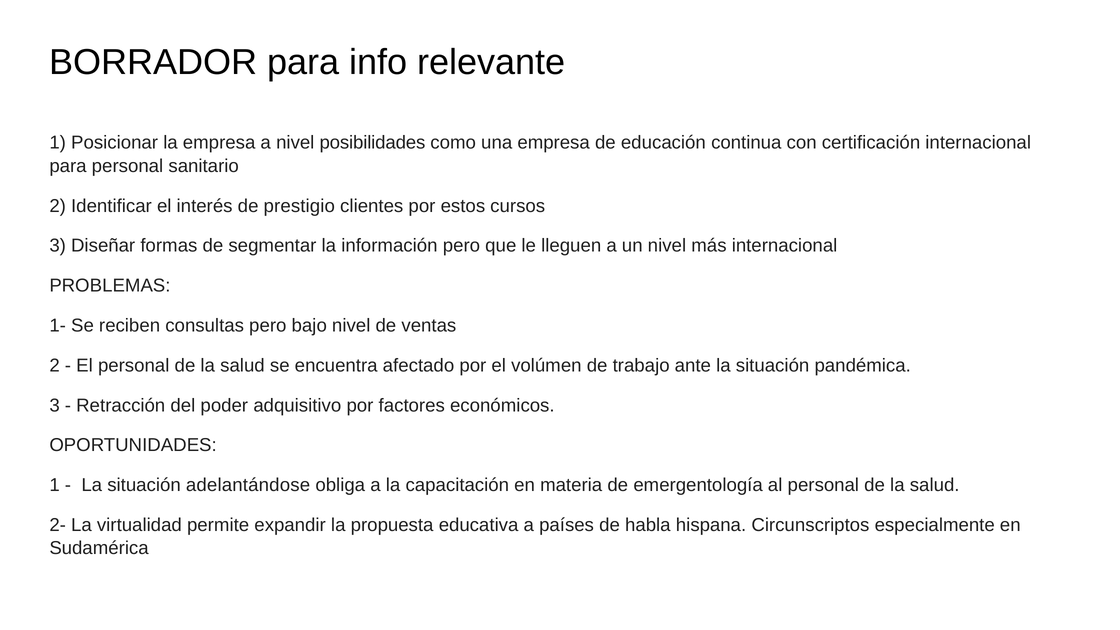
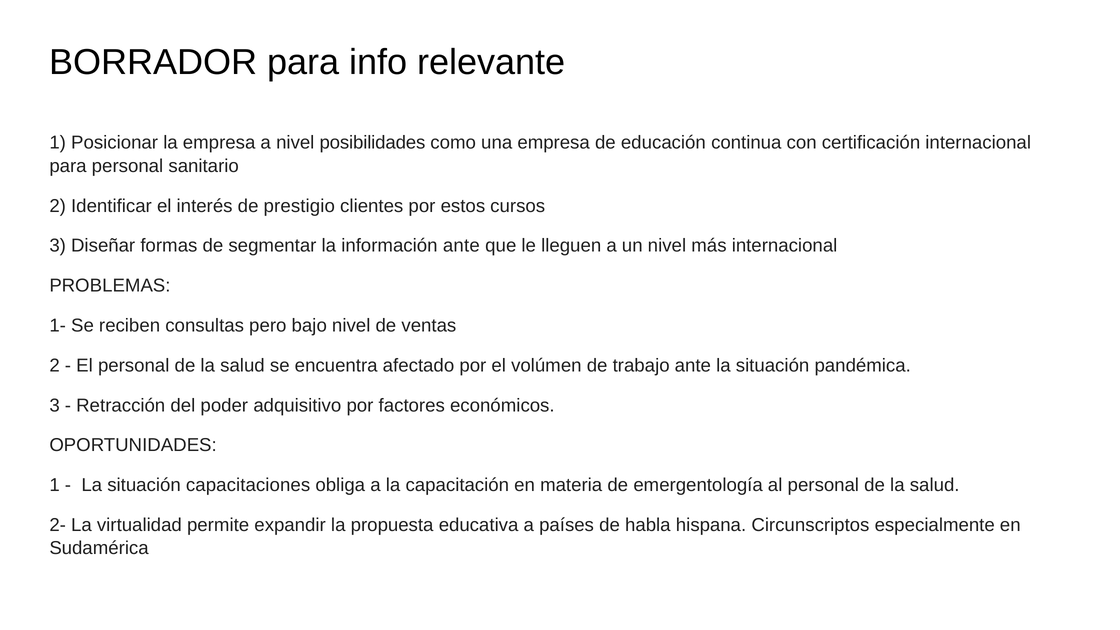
información pero: pero -> ante
adelantándose: adelantándose -> capacitaciones
